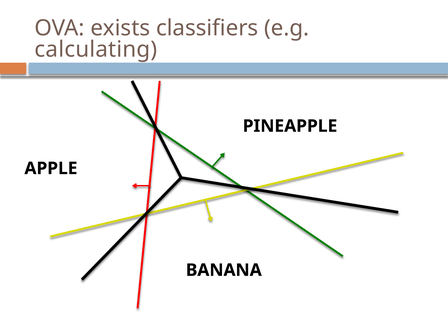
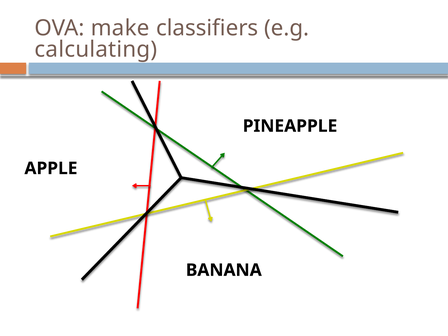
exists: exists -> make
